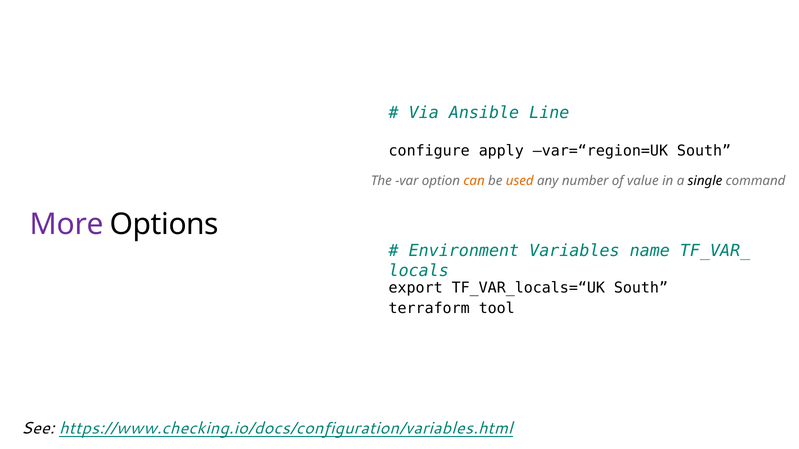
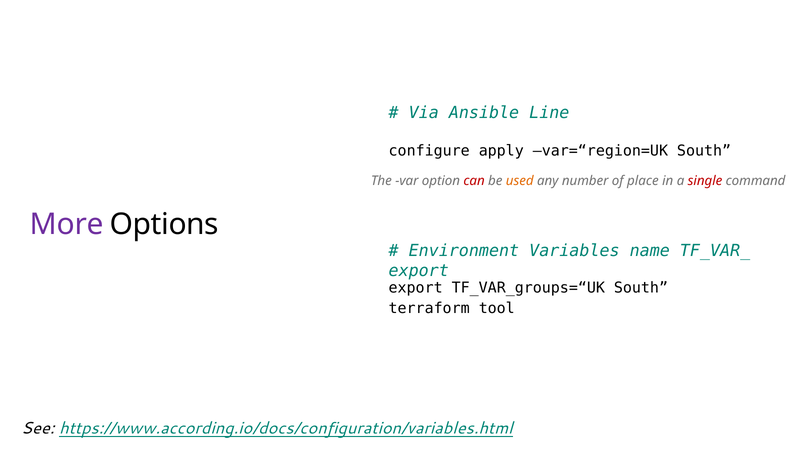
can colour: orange -> red
value: value -> place
single colour: black -> red
locals at (419, 271): locals -> export
TF_VAR_locals=“UK: TF_VAR_locals=“UK -> TF_VAR_groups=“UK
https://www.checking.io/docs/configuration/variables.html: https://www.checking.io/docs/configuration/variables.html -> https://www.according.io/docs/configuration/variables.html
